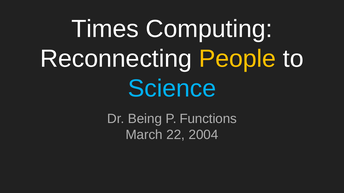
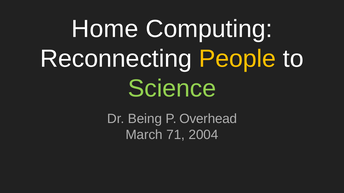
Times: Times -> Home
Science colour: light blue -> light green
Functions: Functions -> Overhead
22: 22 -> 71
